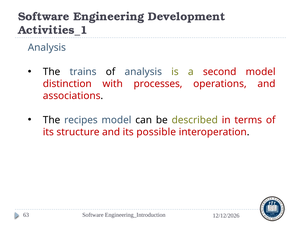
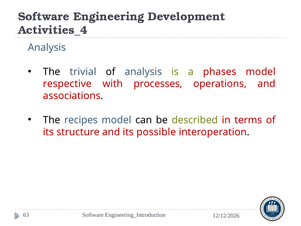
Activities_1: Activities_1 -> Activities_4
trains: trains -> trivial
second: second -> phases
distinction: distinction -> respective
